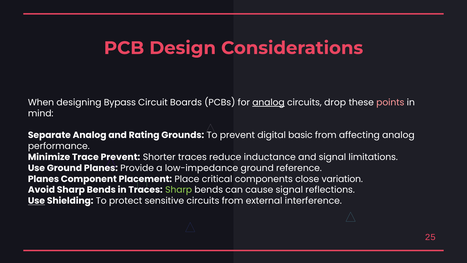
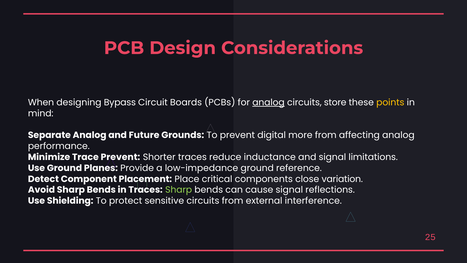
drop: drop -> store
points colour: pink -> yellow
Rating: Rating -> Future
basic: basic -> more
Planes at (43, 179): Planes -> Detect
Use at (36, 201) underline: present -> none
